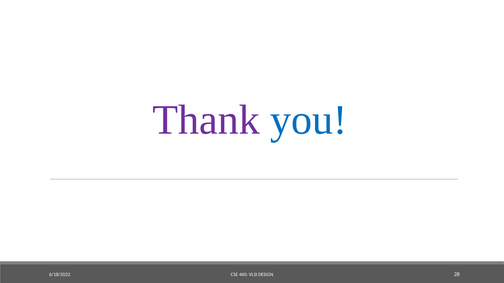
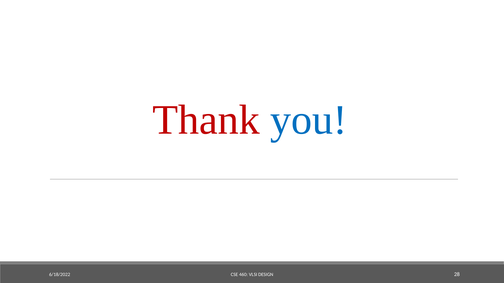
Thank colour: purple -> red
